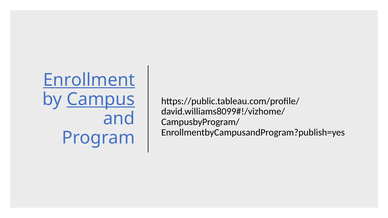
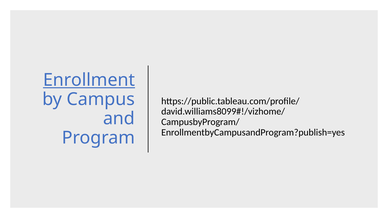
Campus underline: present -> none
